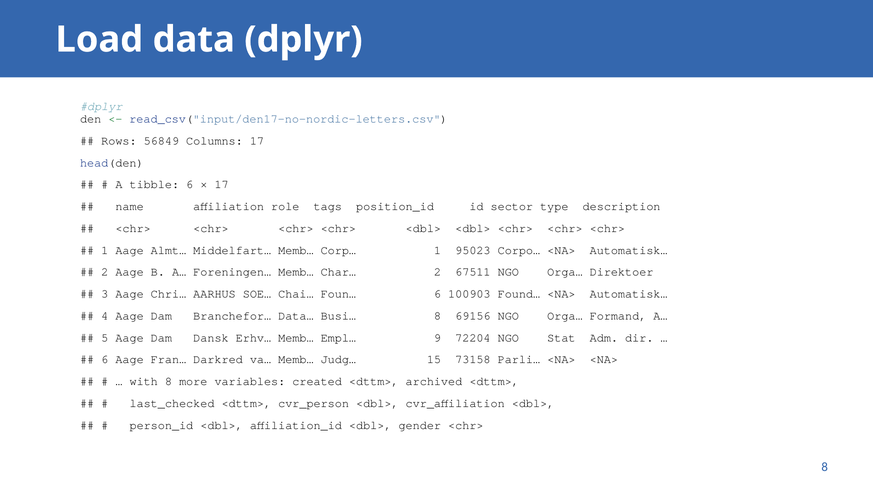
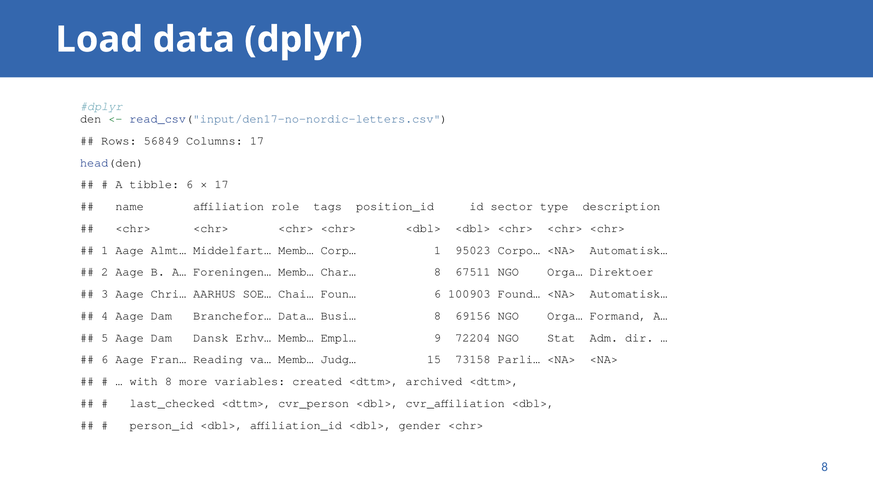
Char… 2: 2 -> 8
Darkred: Darkred -> Reading
